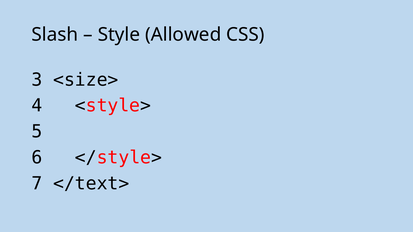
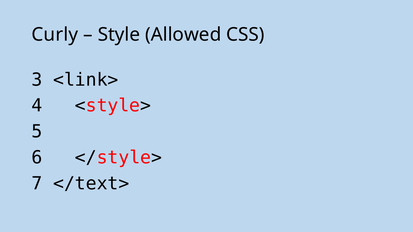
Slash: Slash -> Curly
<size>: <size> -> <link>
